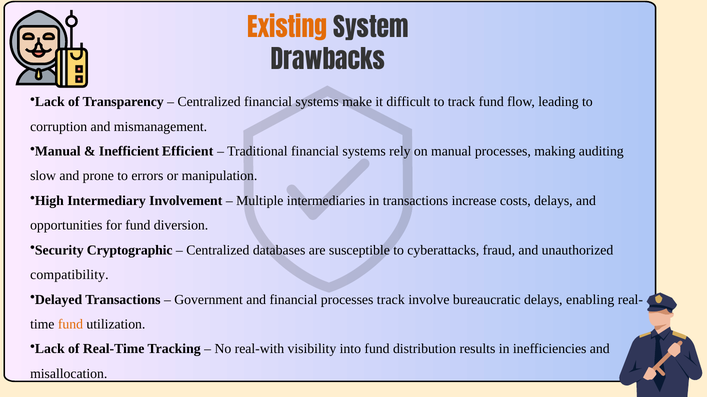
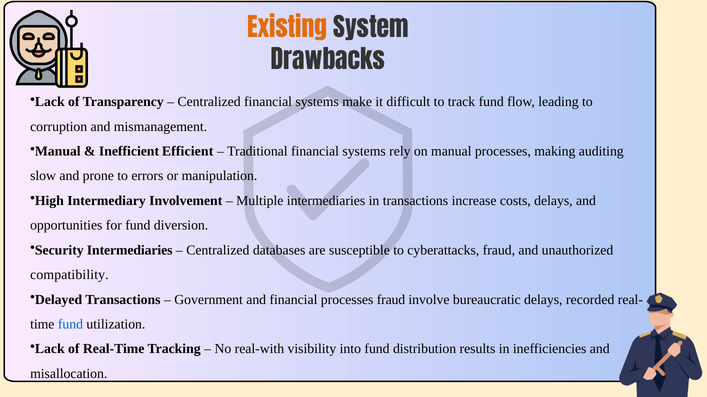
Security Cryptographic: Cryptographic -> Intermediaries
processes track: track -> fraud
enabling: enabling -> recorded
fund at (70, 325) colour: orange -> blue
